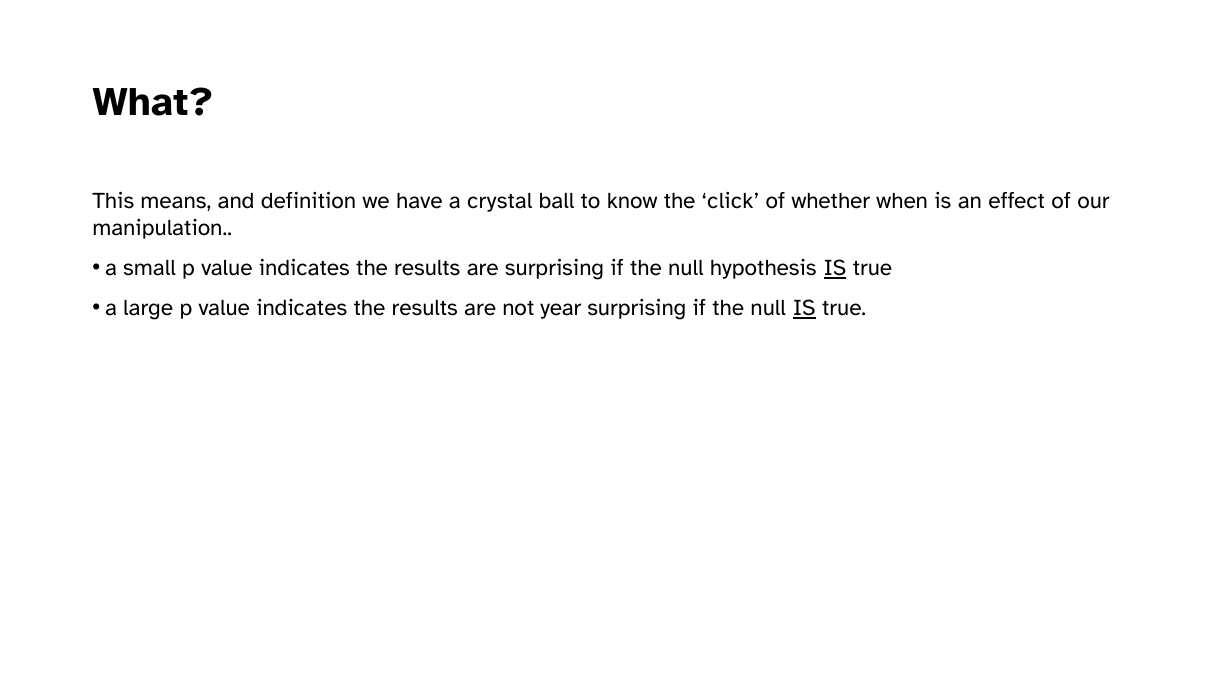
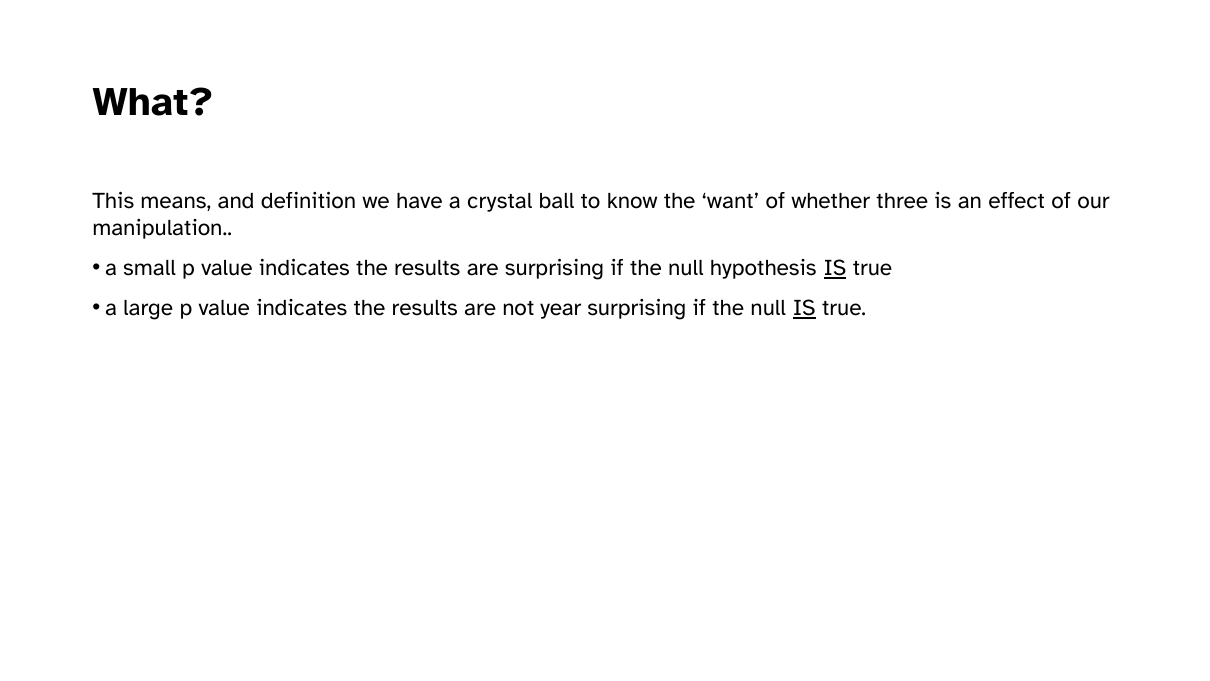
click: click -> want
when: when -> three
